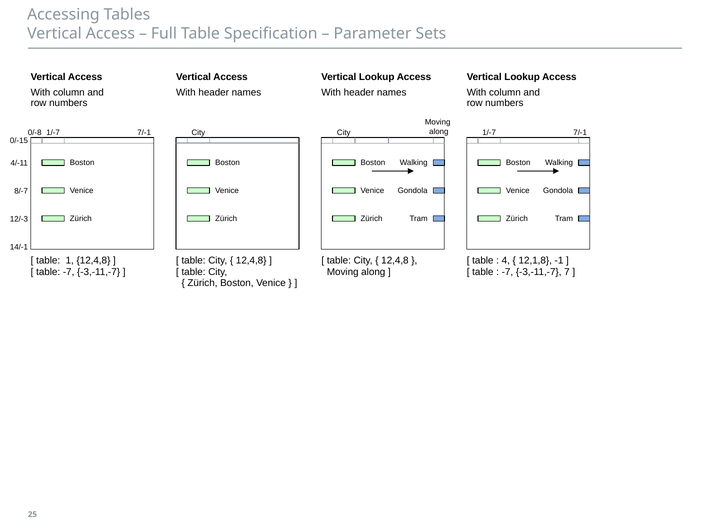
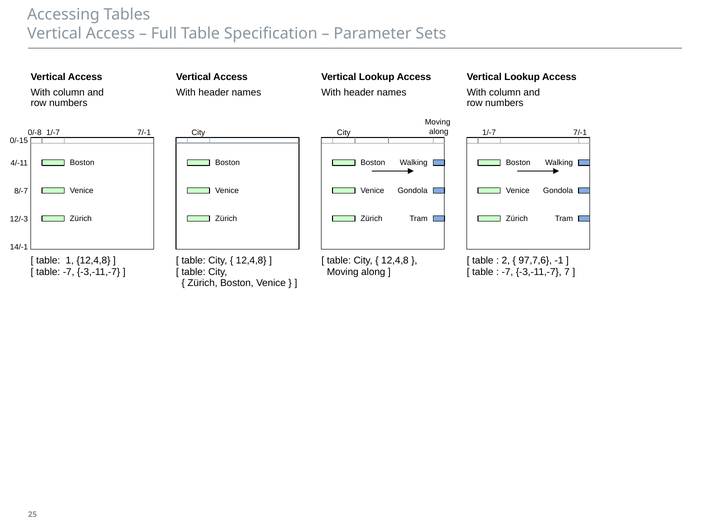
4: 4 -> 2
12,1,8: 12,1,8 -> 97,7,6
